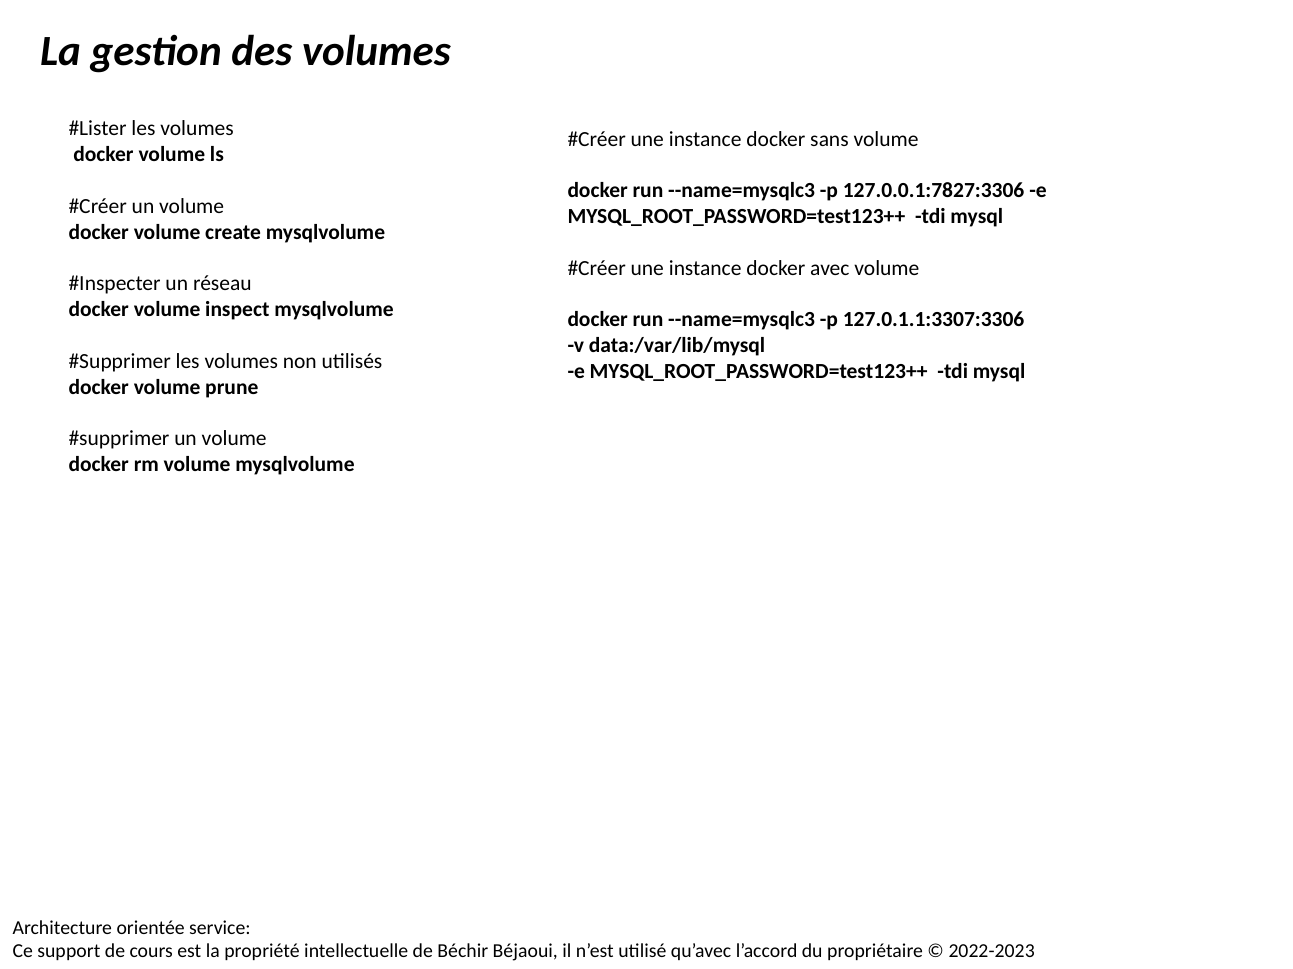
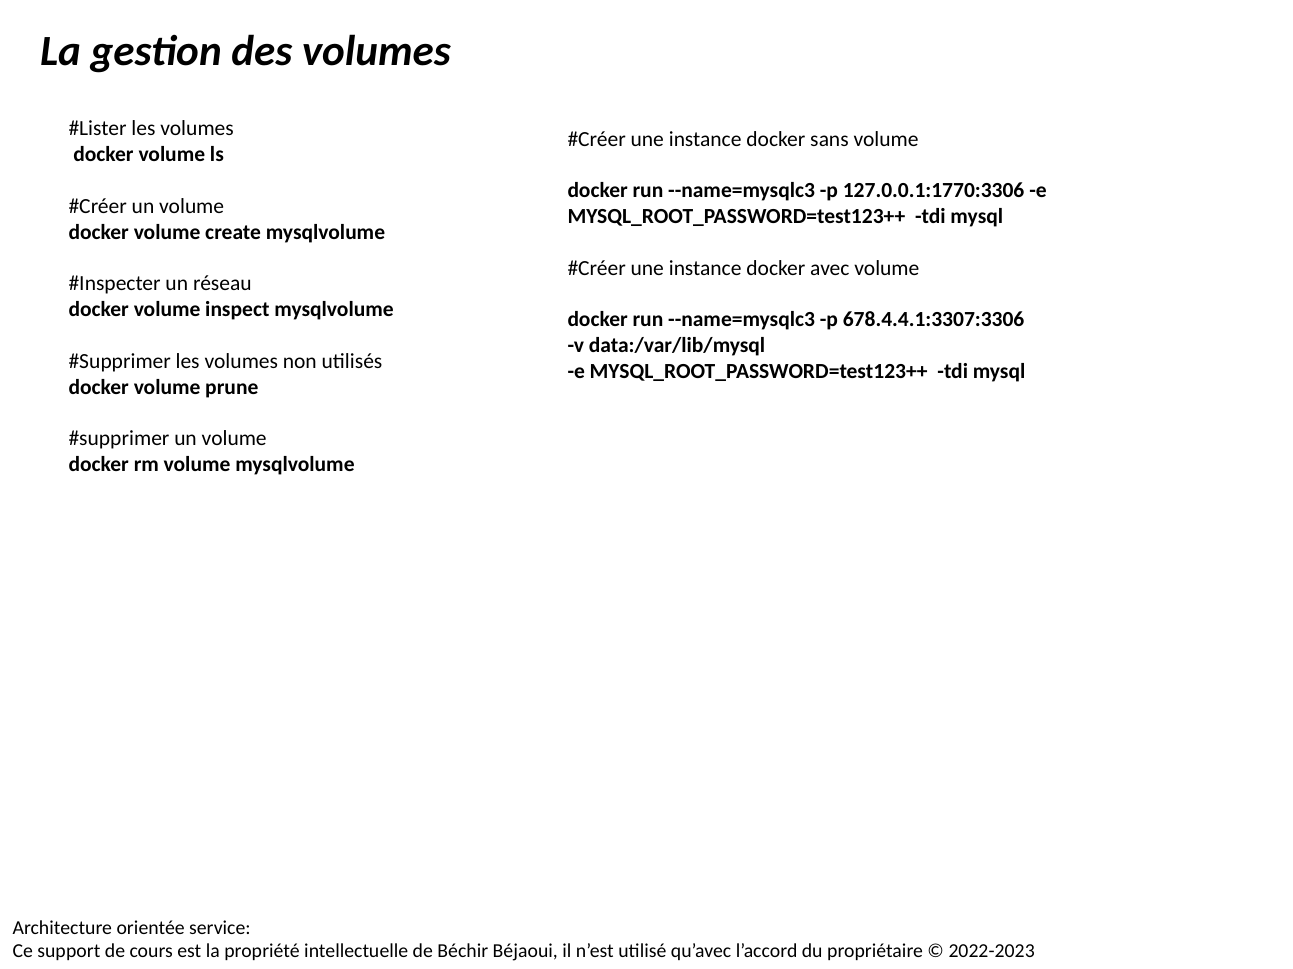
127.0.0.1:7827:3306: 127.0.0.1:7827:3306 -> 127.0.0.1:1770:3306
127.0.1.1:3307:3306: 127.0.1.1:3307:3306 -> 678.4.4.1:3307:3306
